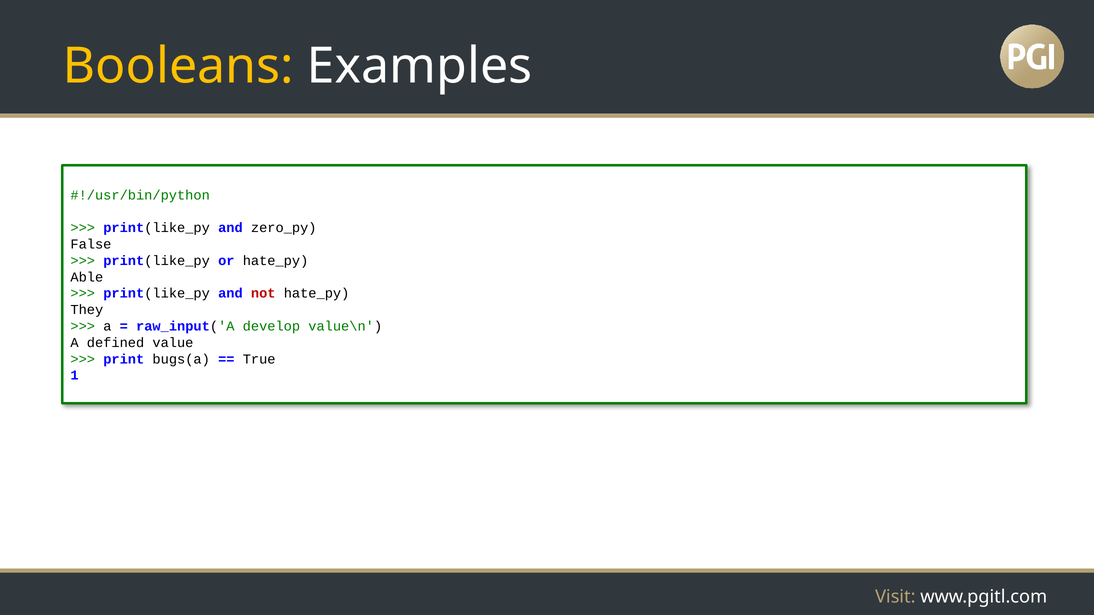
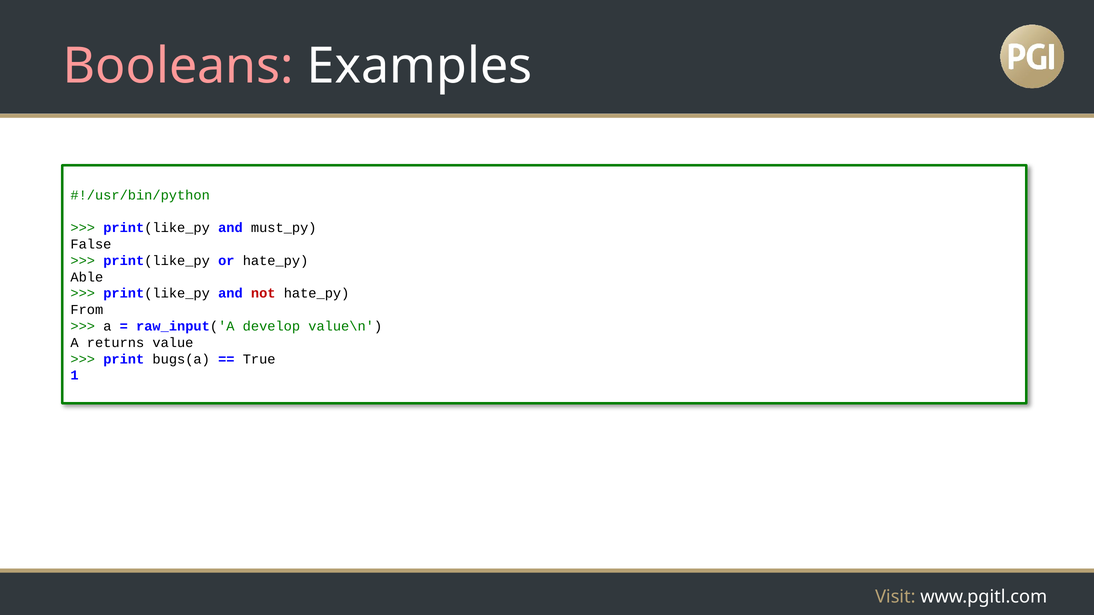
Booleans colour: yellow -> pink
zero_py: zero_py -> must_py
They: They -> From
defined: defined -> returns
